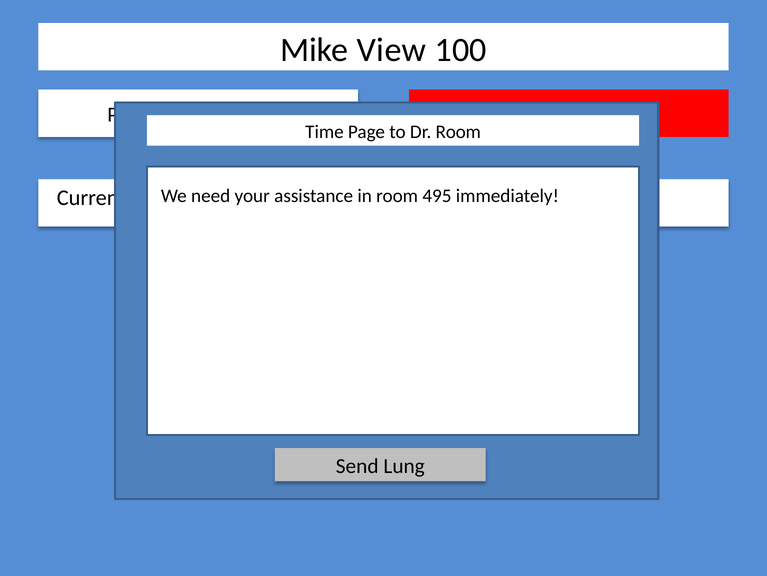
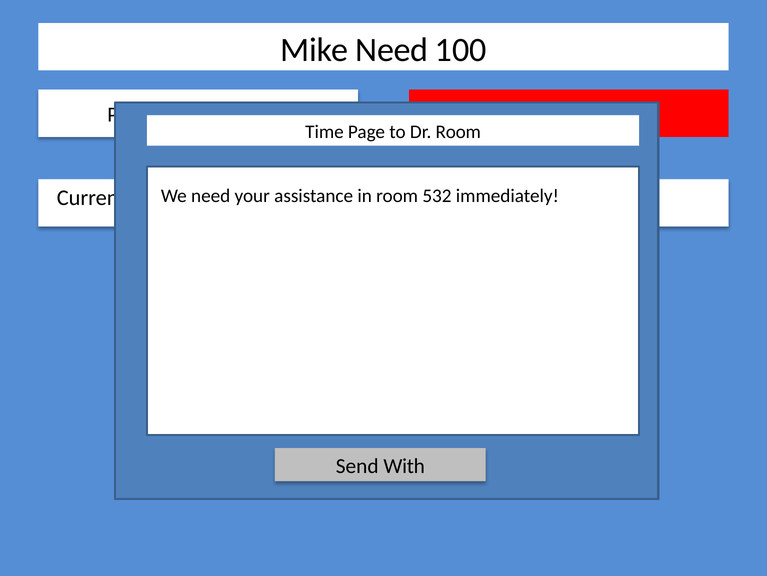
Mike View: View -> Need
495: 495 -> 532
Send Lung: Lung -> With
